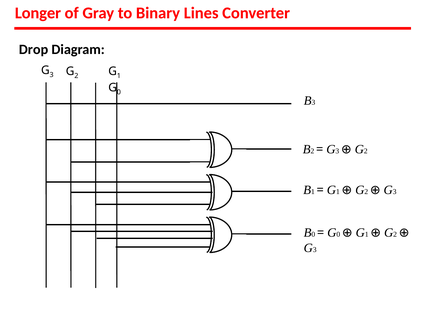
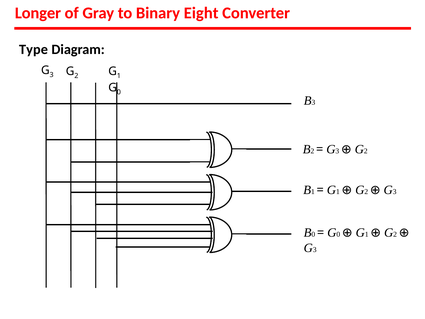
Lines: Lines -> Eight
Drop: Drop -> Type
